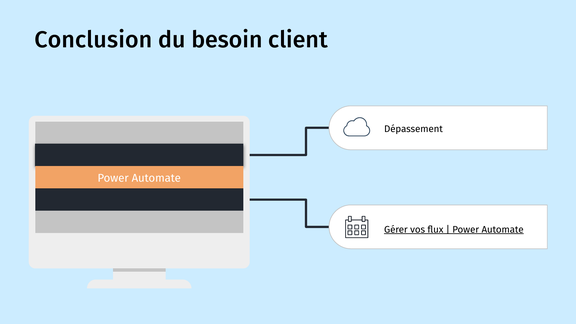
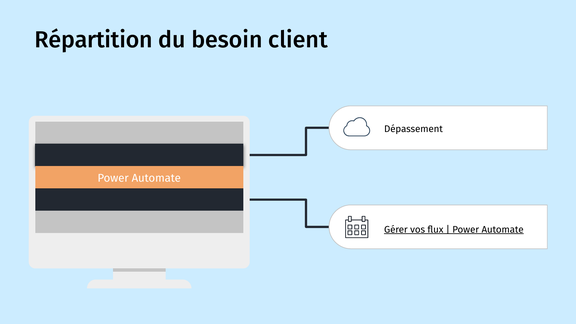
Conclusion: Conclusion -> Répartition
